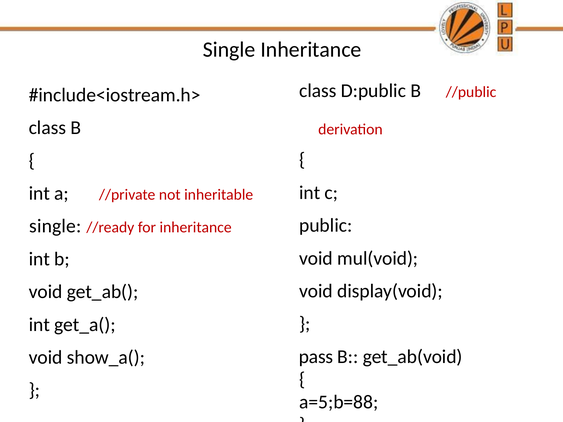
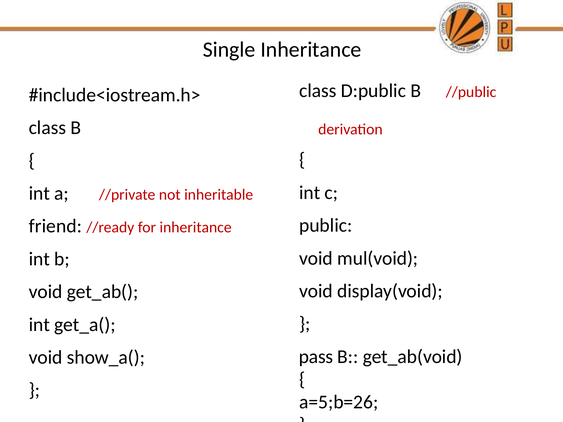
single at (55, 226): single -> friend
a=5;b=88: a=5;b=88 -> a=5;b=26
